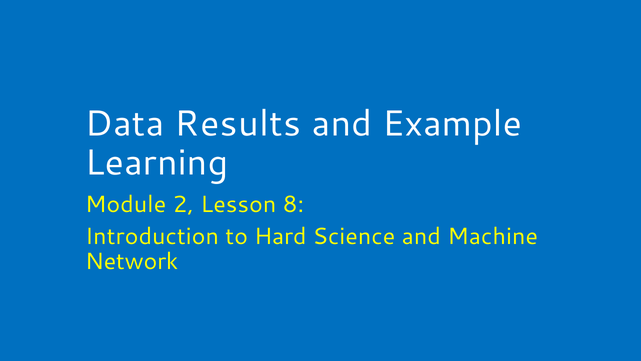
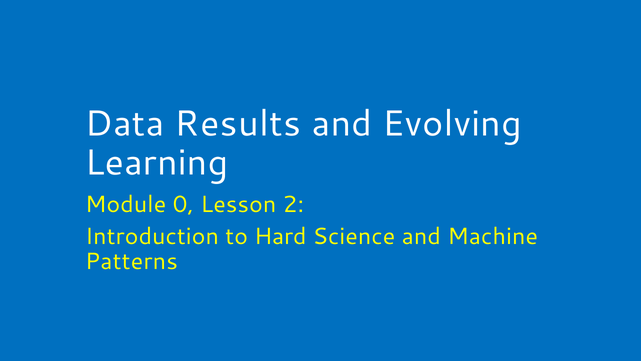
Example: Example -> Evolving
2: 2 -> 0
8: 8 -> 2
Network: Network -> Patterns
